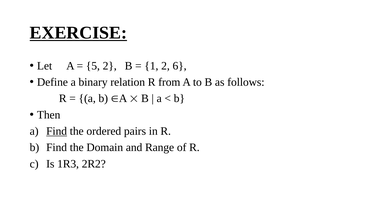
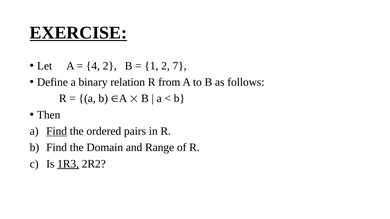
5: 5 -> 4
6: 6 -> 7
1R3 underline: none -> present
